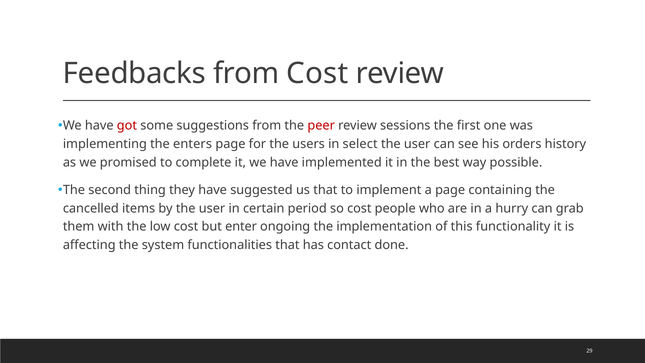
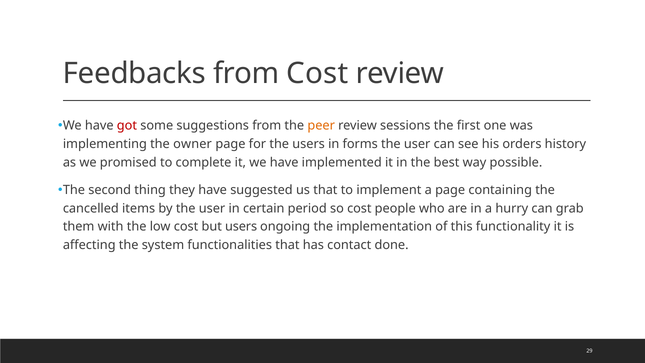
peer colour: red -> orange
enters: enters -> owner
select: select -> forms
but enter: enter -> users
